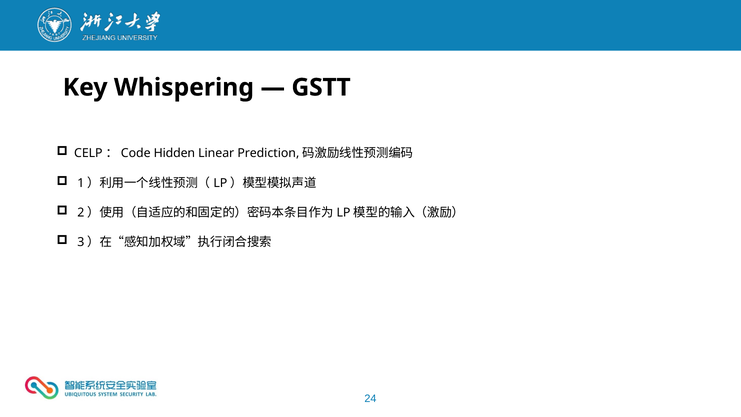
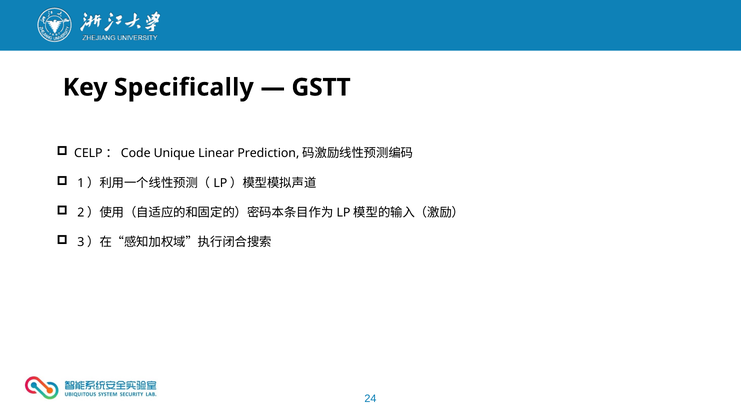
Whispering: Whispering -> Specifically
Hidden: Hidden -> Unique
